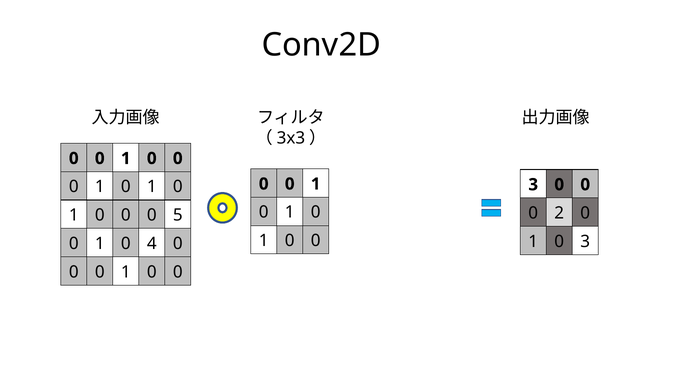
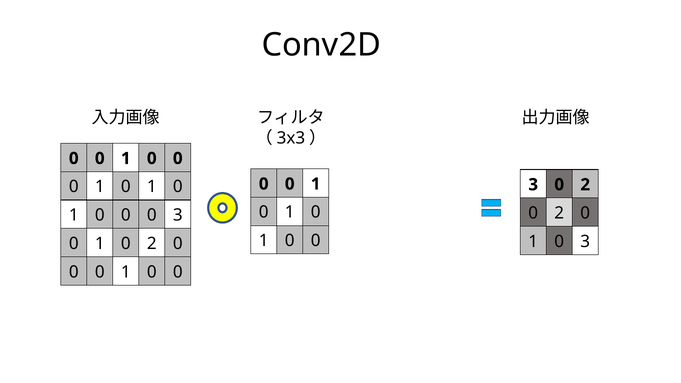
3 0 0: 0 -> 2
0 0 0 5: 5 -> 3
1 0 4: 4 -> 2
